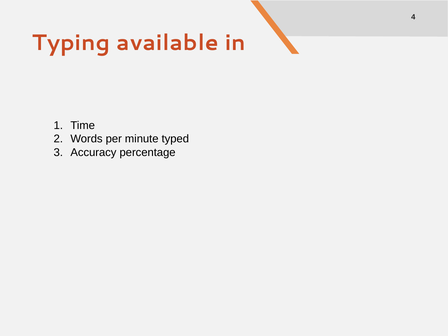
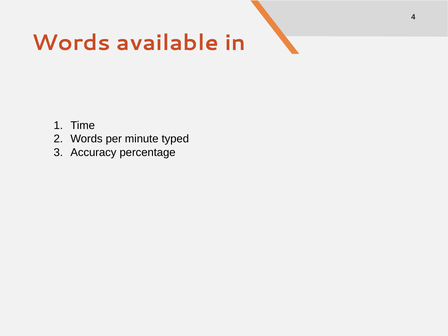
Typing at (71, 43): Typing -> Words
